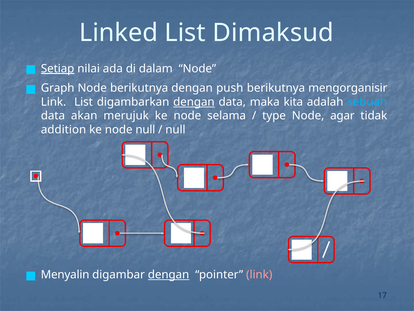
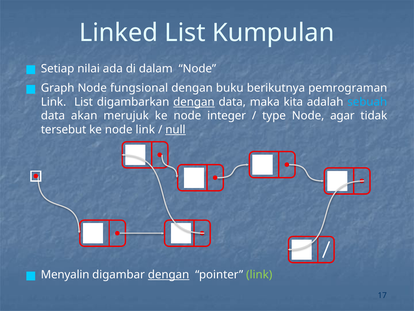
Dimaksud: Dimaksud -> Kumpulan
Setiap underline: present -> none
Node berikutnya: berikutnya -> fungsional
push: push -> buku
mengorganisir: mengorganisir -> pemrograman
selama: selama -> integer
addition: addition -> tersebut
node null: null -> link
null at (175, 129) underline: none -> present
link at (259, 274) colour: pink -> light green
